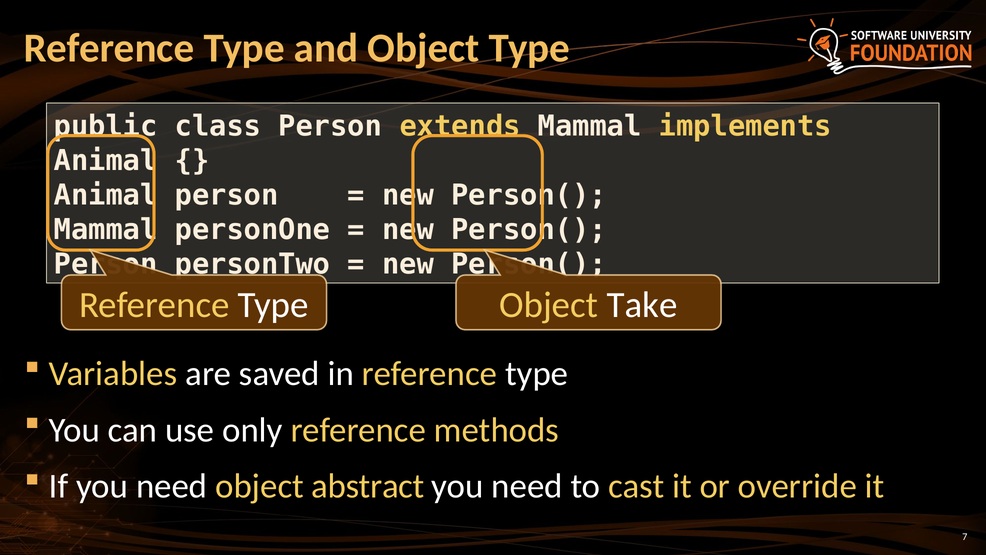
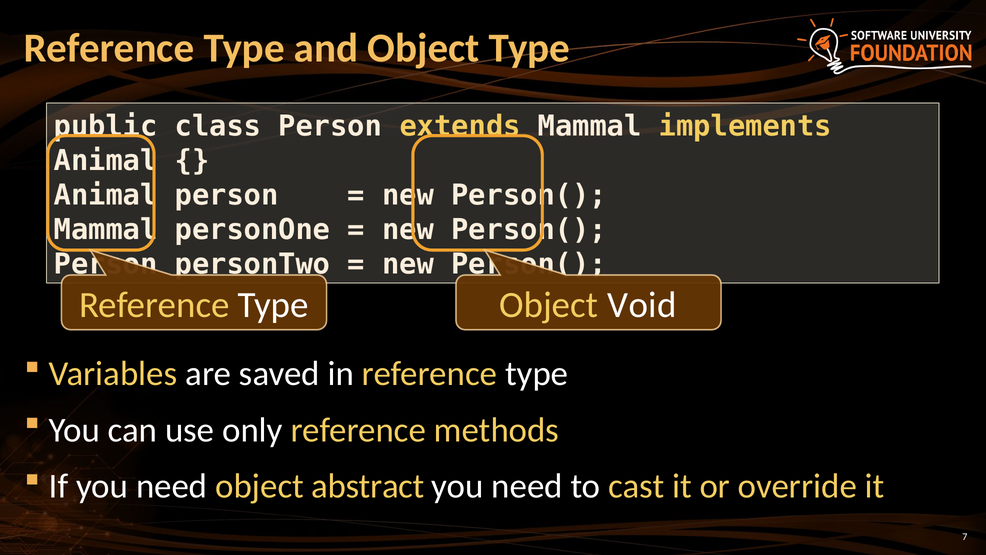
Take: Take -> Void
